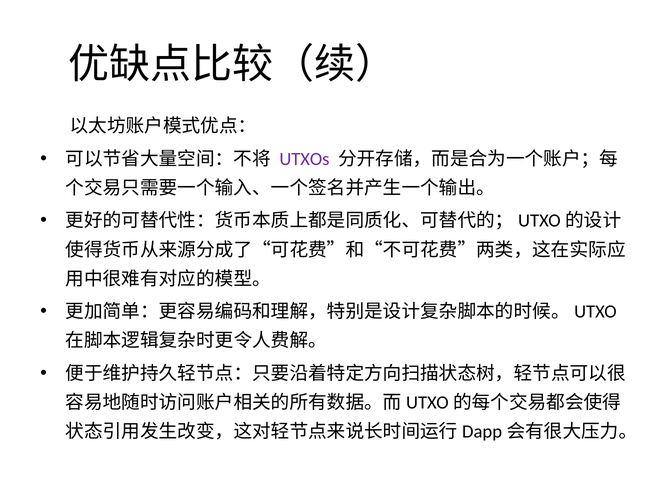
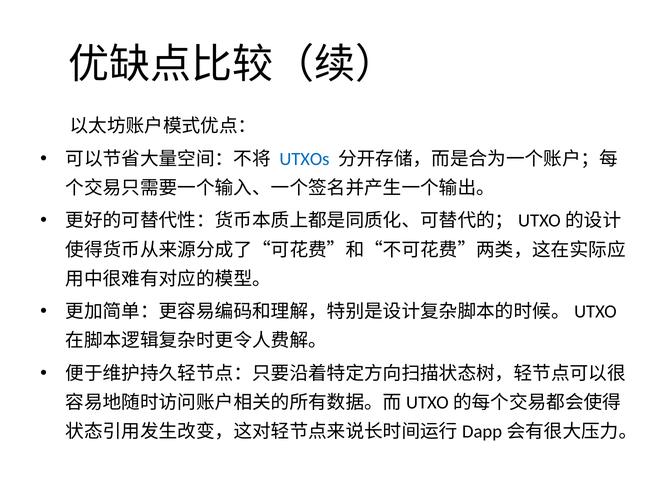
UTXOs colour: purple -> blue
